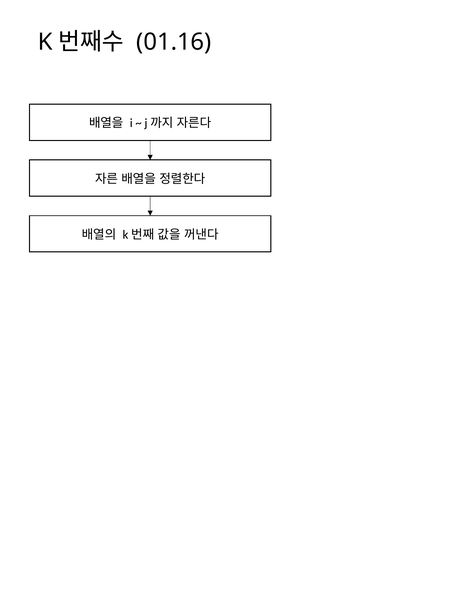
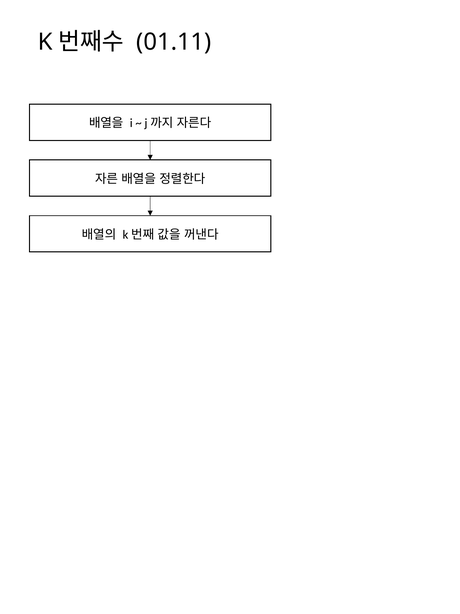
01.16: 01.16 -> 01.11
